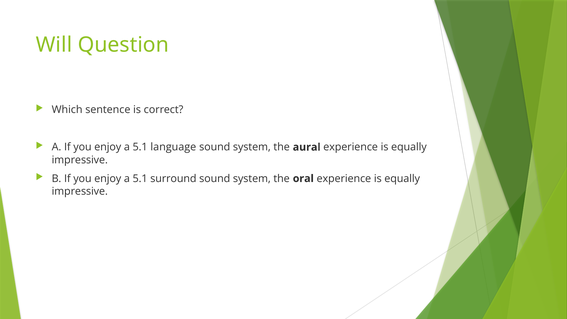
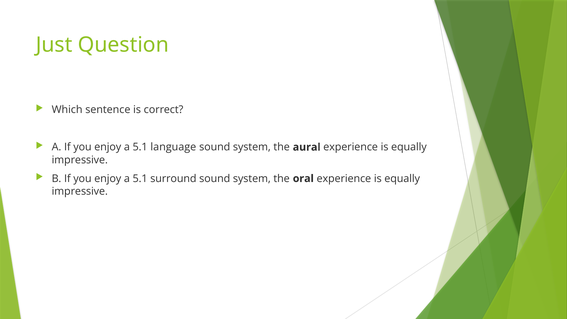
Will: Will -> Just
